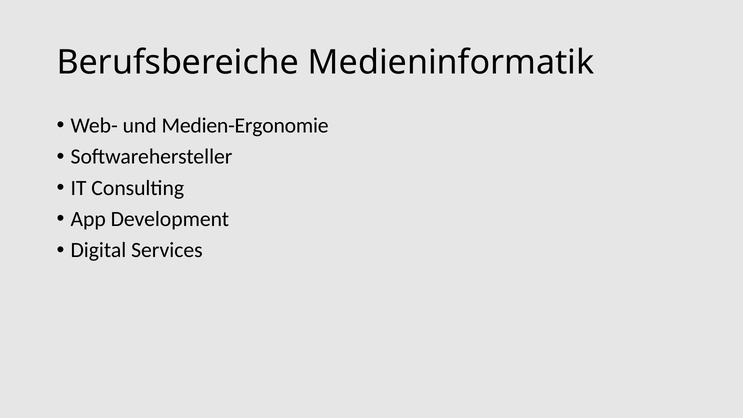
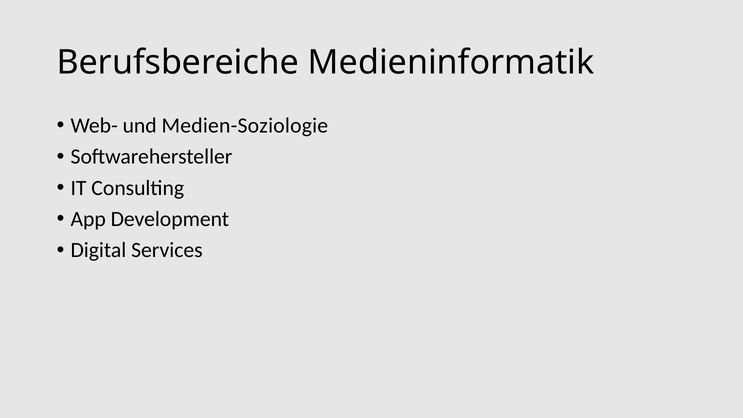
Medien-Ergonomie: Medien-Ergonomie -> Medien-Soziologie
